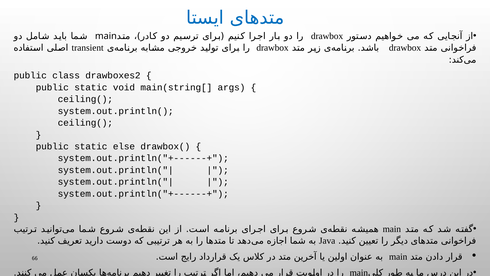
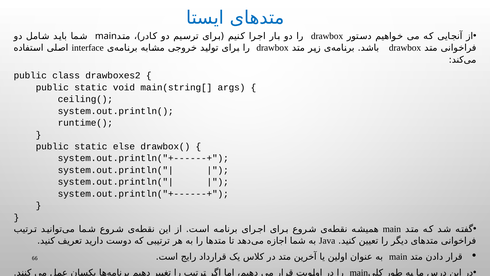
transient: transient -> interface
ceiling( at (85, 123): ceiling( -> runtime(
